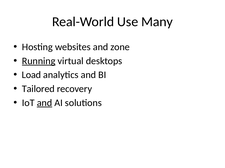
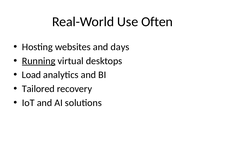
Many: Many -> Often
zone: zone -> days
and at (44, 103) underline: present -> none
